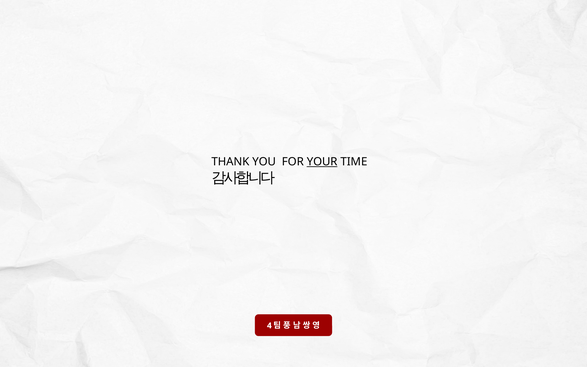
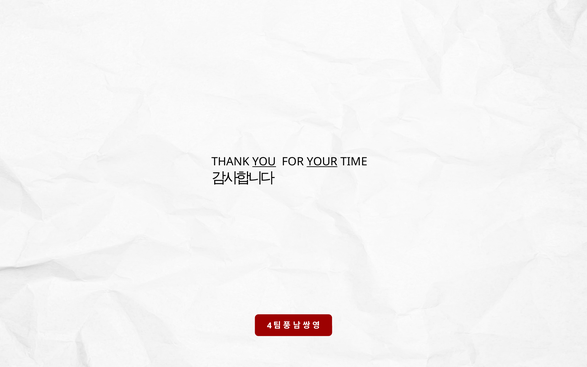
YOU underline: none -> present
